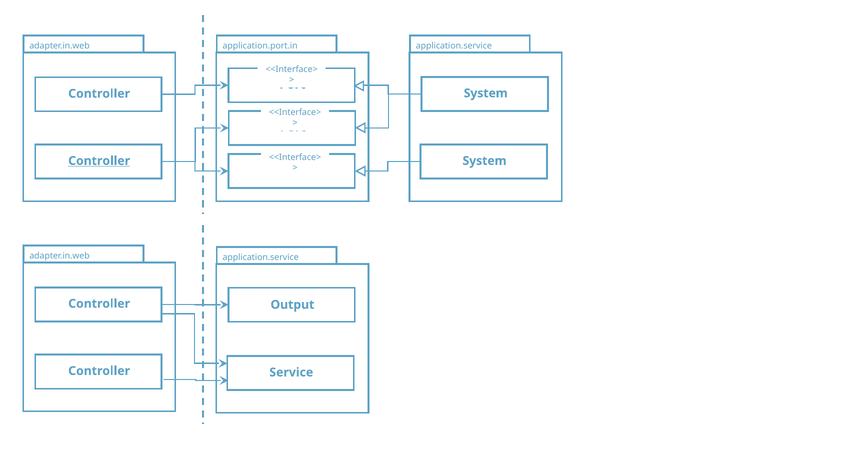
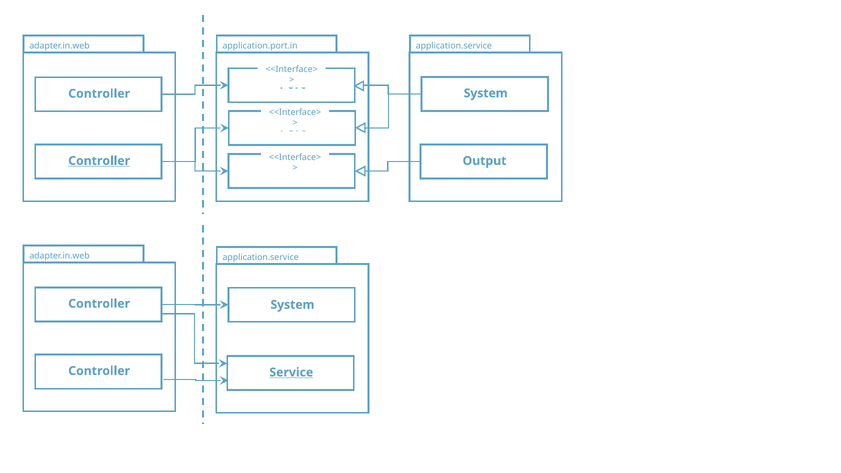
System at (485, 161): System -> Output
Output at (292, 305): Output -> System
Service underline: none -> present
